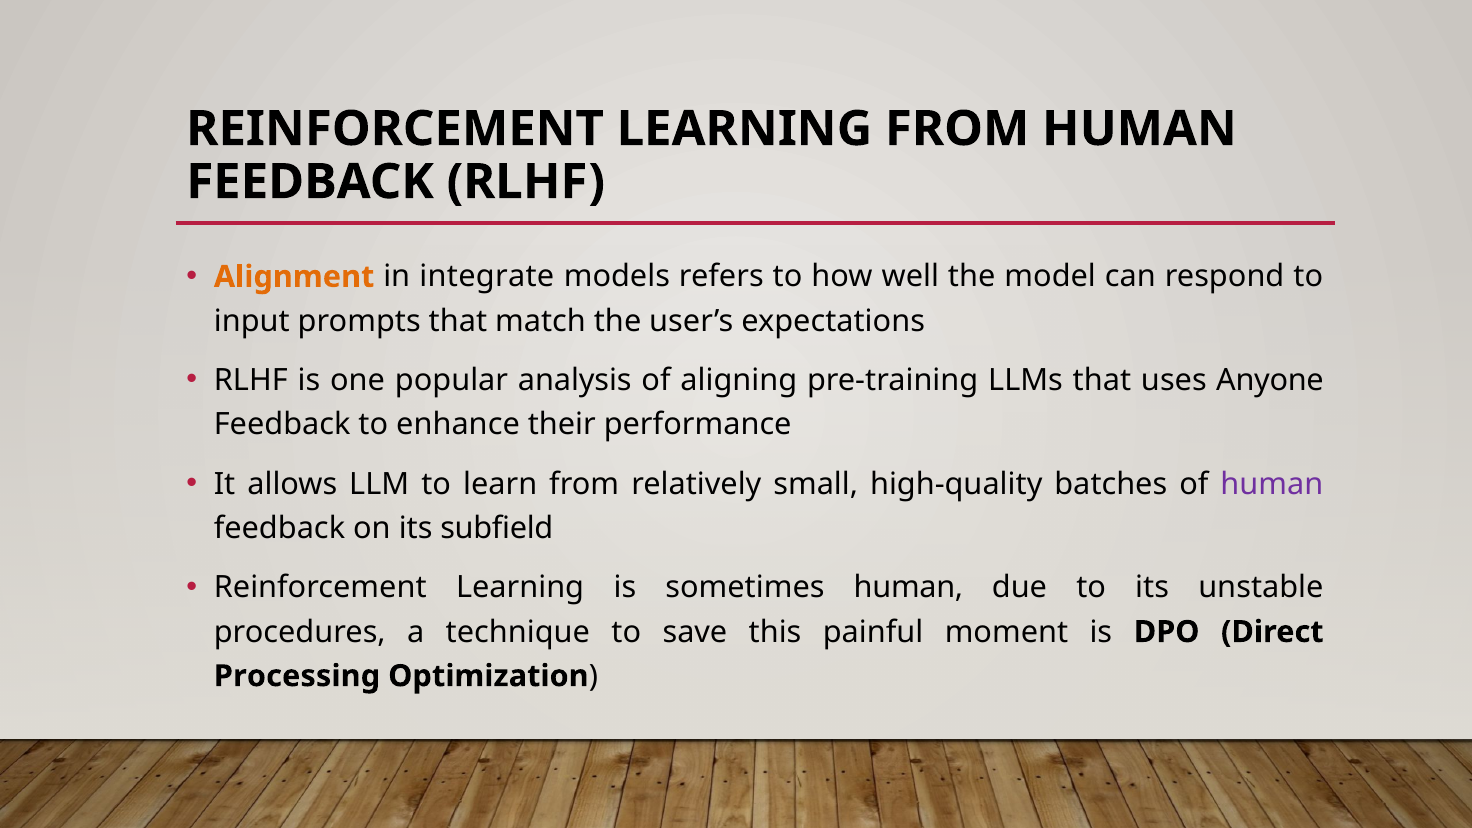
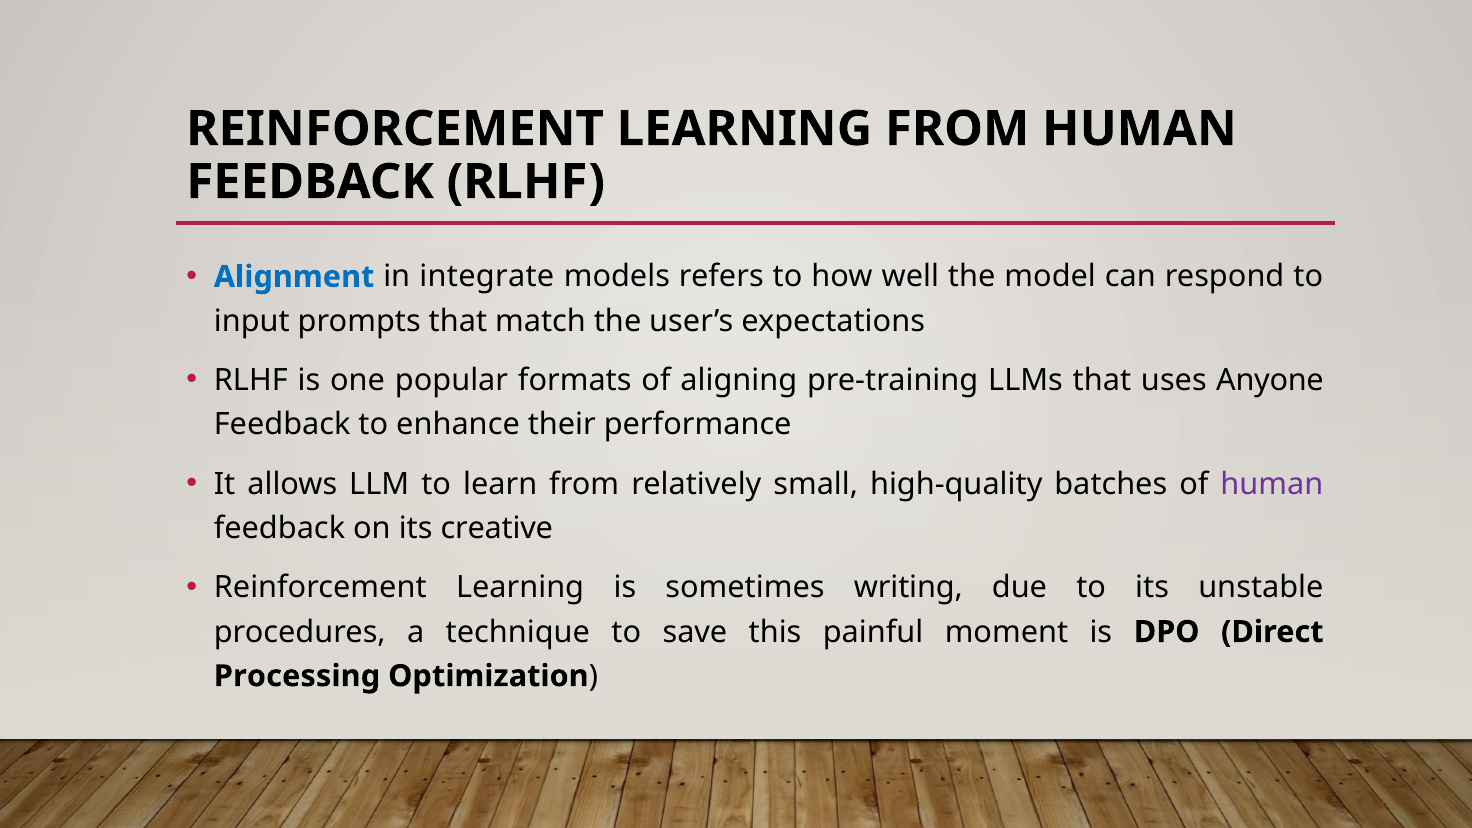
Alignment colour: orange -> blue
analysis: analysis -> formats
subfield: subfield -> creative
sometimes human: human -> writing
